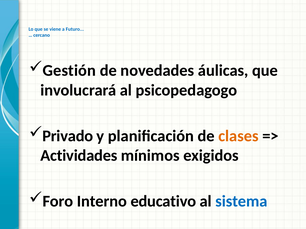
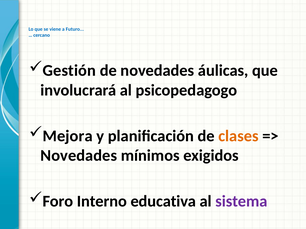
Privado: Privado -> Mejora
Actividades at (79, 156): Actividades -> Novedades
educativo: educativo -> educativa
sistema colour: blue -> purple
